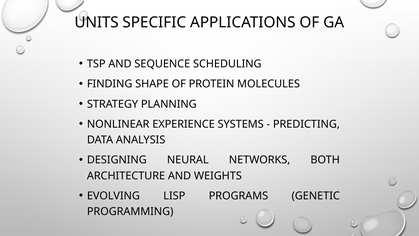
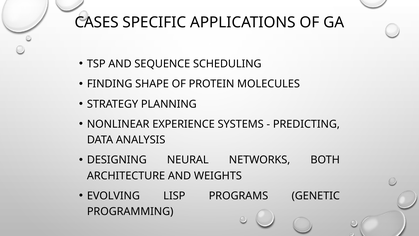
UNITS: UNITS -> CASES
